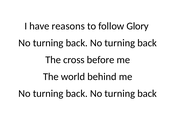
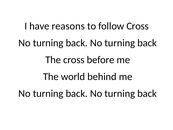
follow Glory: Glory -> Cross
